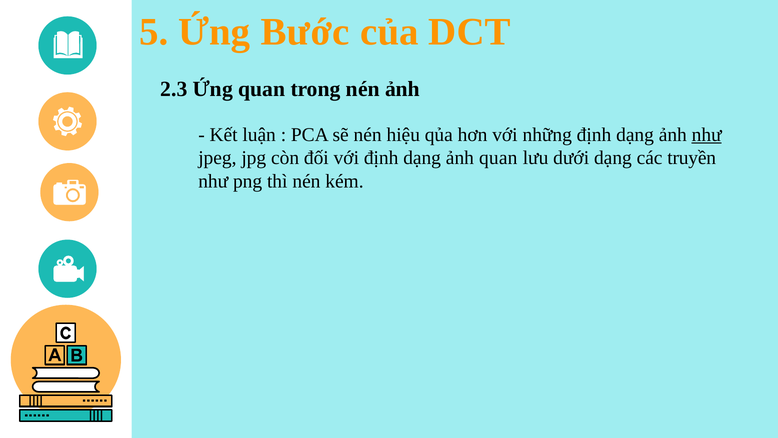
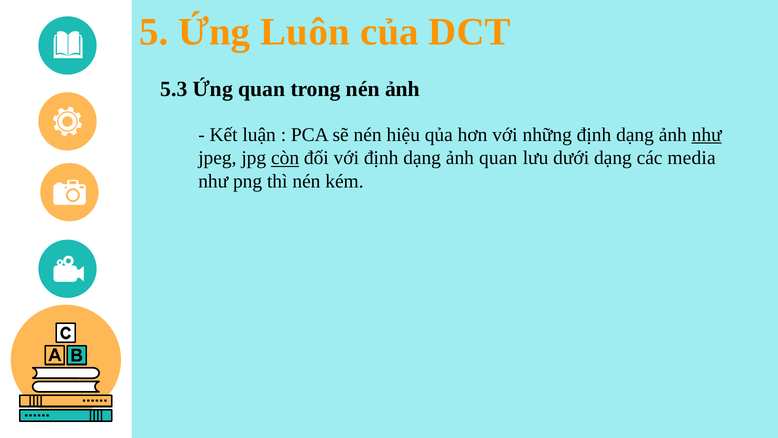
Bước: Bước -> Luôn
2.3: 2.3 -> 5.3
còn underline: none -> present
truyền: truyền -> media
